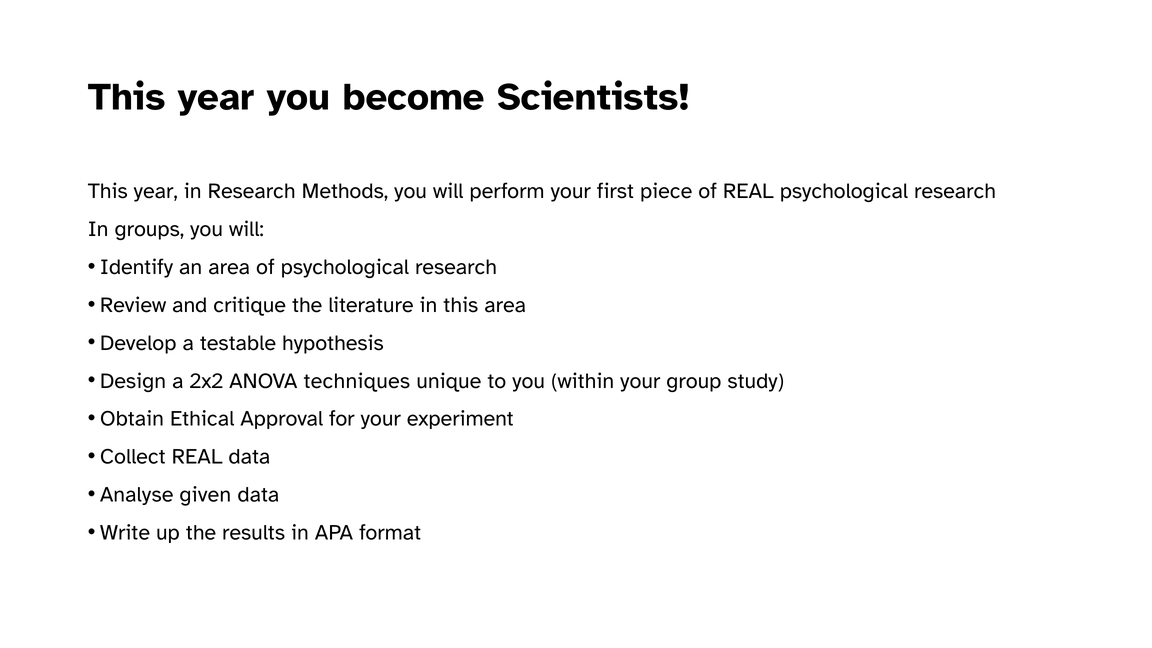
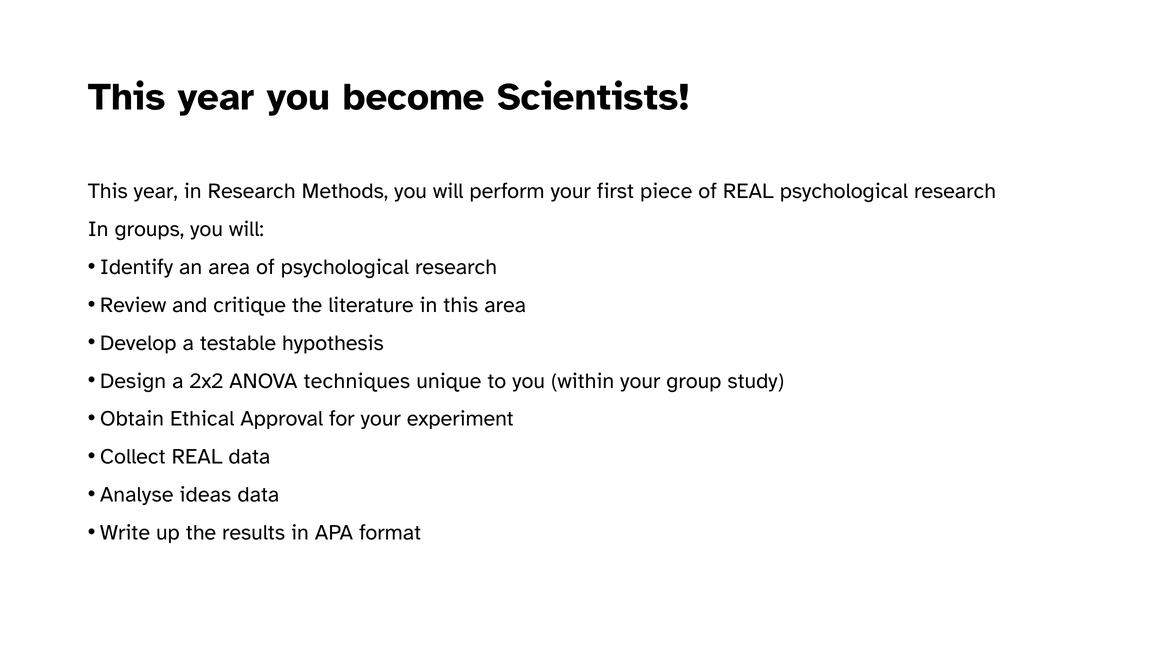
given: given -> ideas
